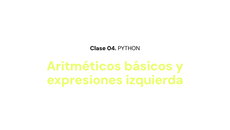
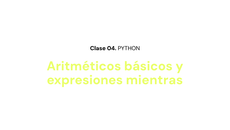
izquierda: izquierda -> mientras
